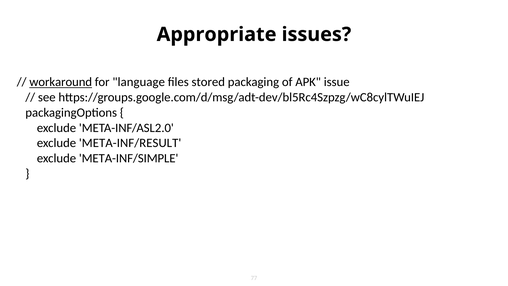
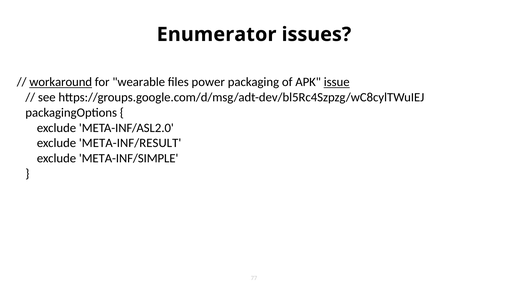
Appropriate: Appropriate -> Enumerator
language: language -> wearable
stored: stored -> power
issue underline: none -> present
